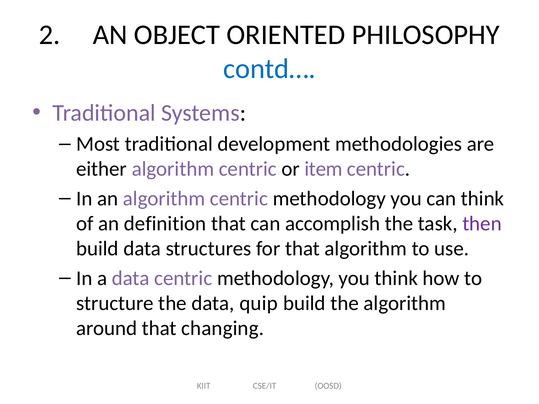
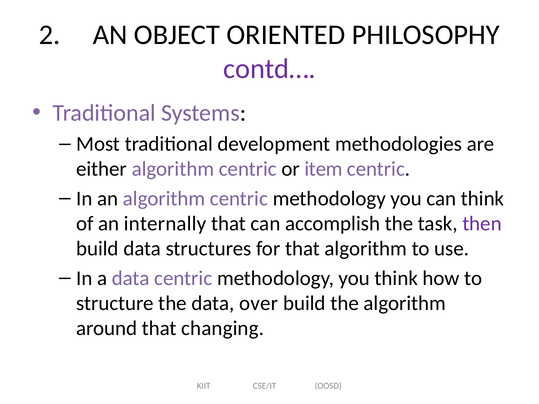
contd… colour: blue -> purple
definition: definition -> internally
quip: quip -> over
